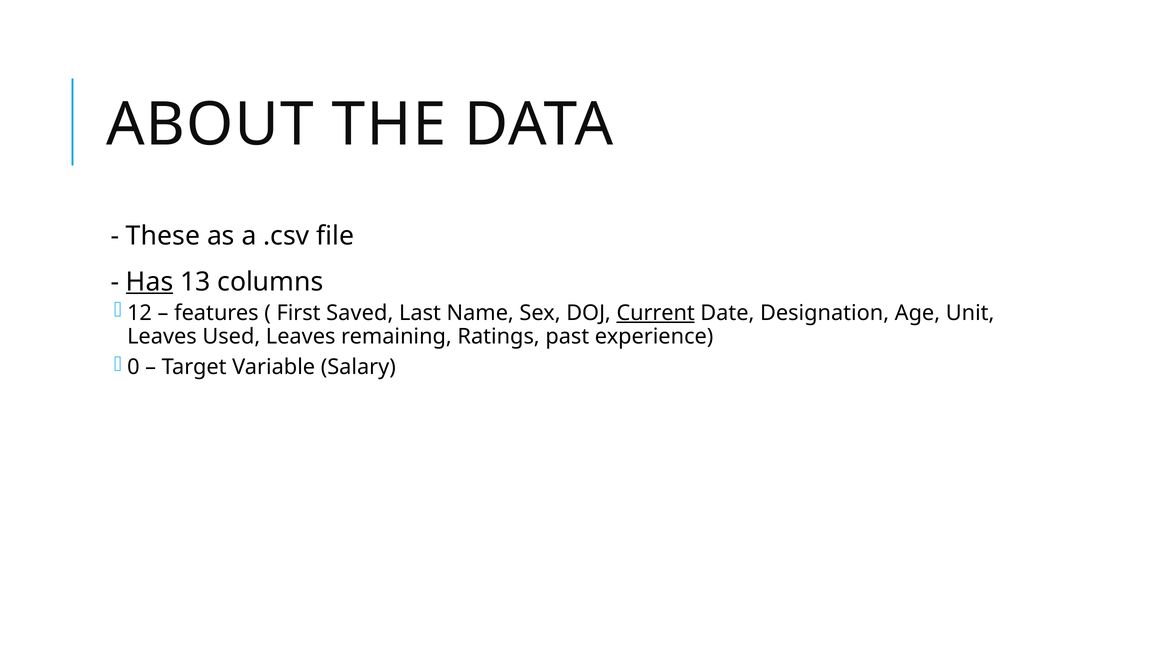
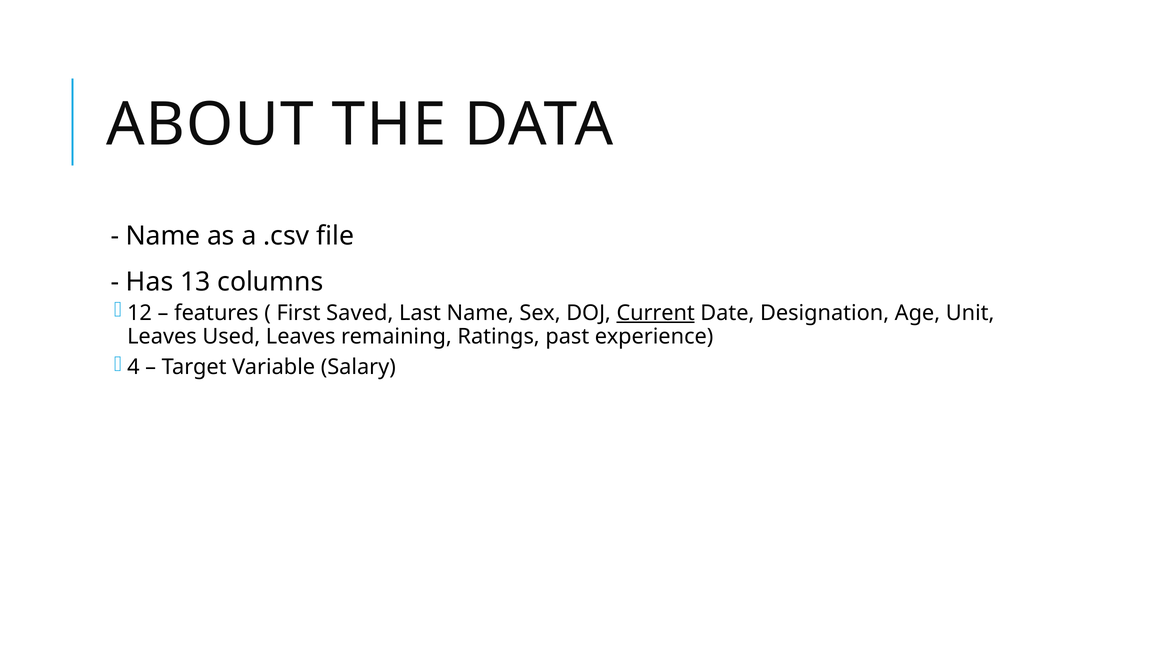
These at (163, 236): These -> Name
Has underline: present -> none
0: 0 -> 4
